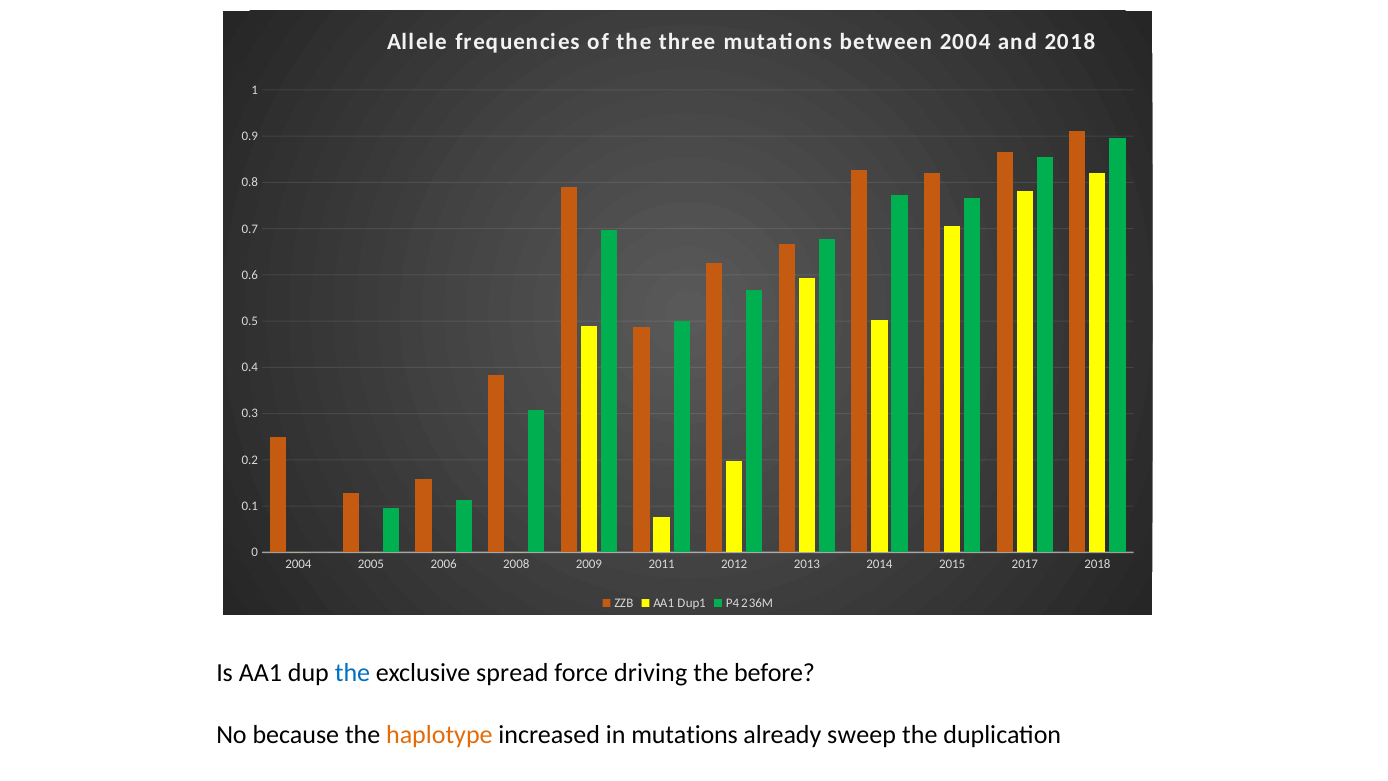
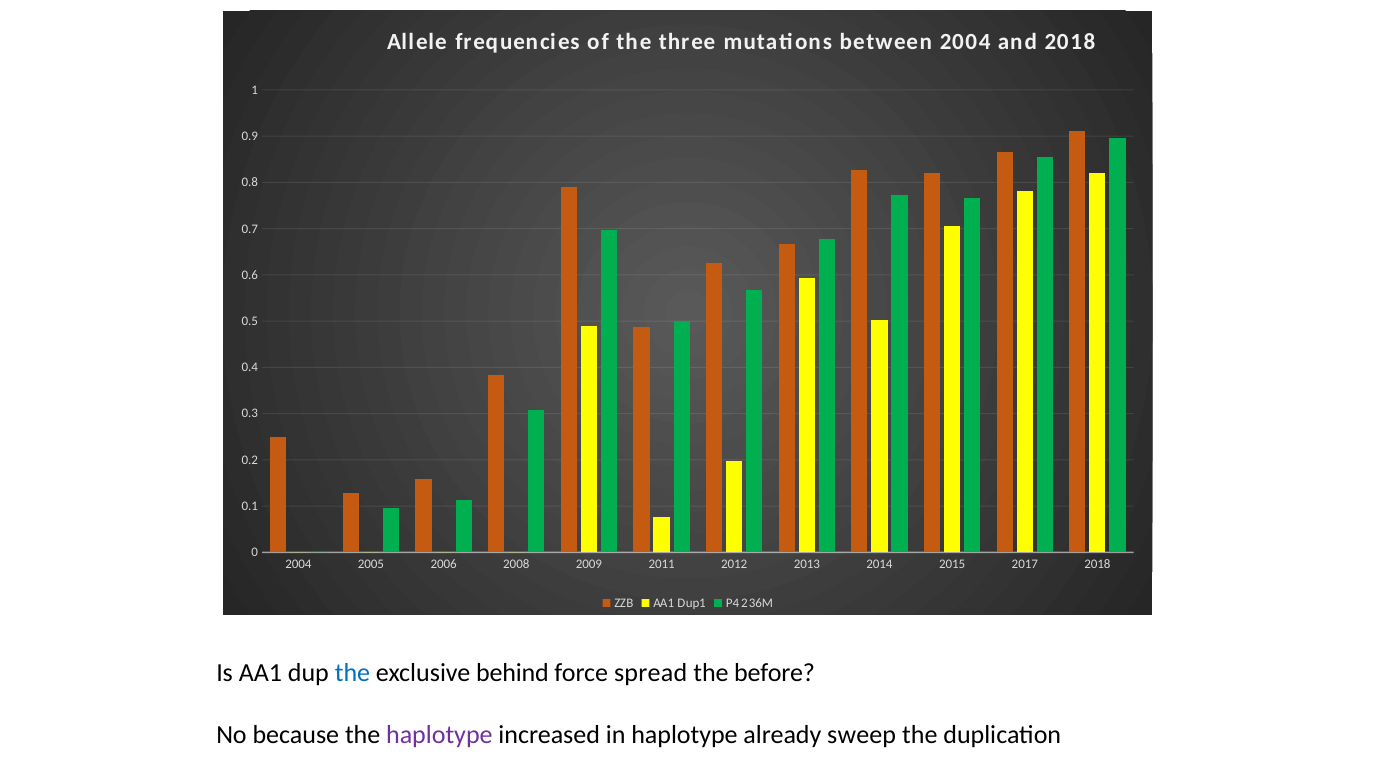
spread: spread -> behind
driving: driving -> spread
haplotype at (439, 735) colour: orange -> purple
in mutations: mutations -> haplotype
